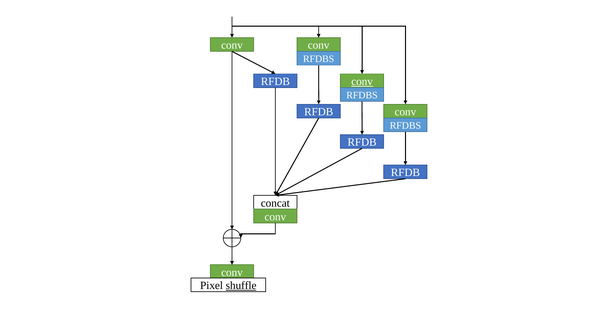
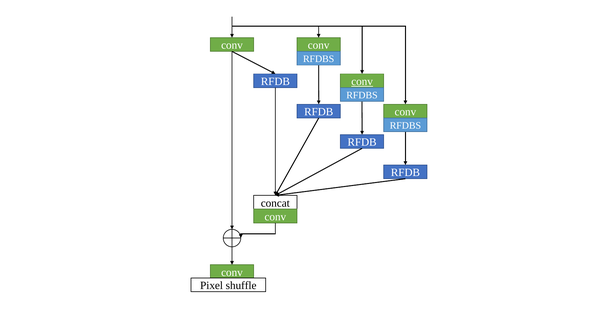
shuffle underline: present -> none
